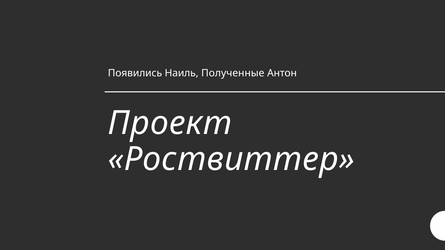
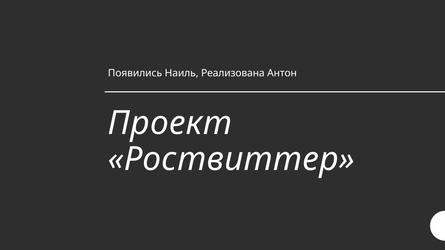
Полученные: Полученные -> Реализована
